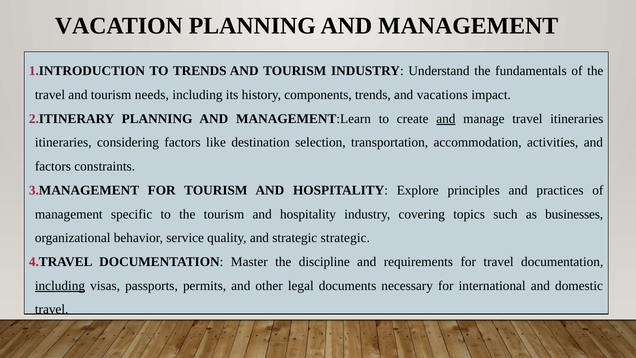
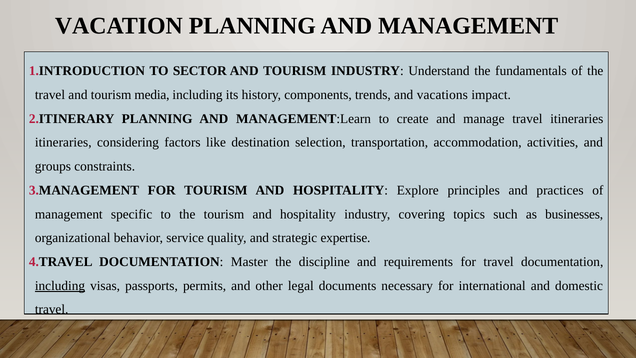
TO TRENDS: TRENDS -> SECTOR
needs: needs -> media
and at (446, 119) underline: present -> none
factors at (53, 166): factors -> groups
strategic strategic: strategic -> expertise
